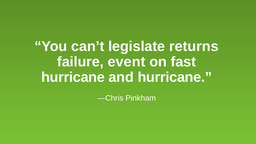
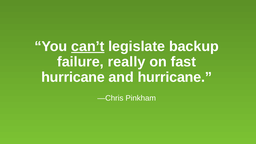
can’t underline: none -> present
returns: returns -> backup
event: event -> really
